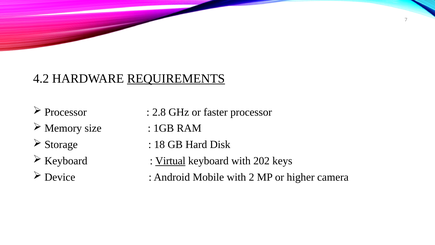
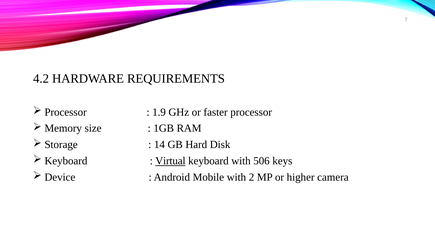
REQUIREMENTS underline: present -> none
2.8: 2.8 -> 1.9
18: 18 -> 14
202: 202 -> 506
